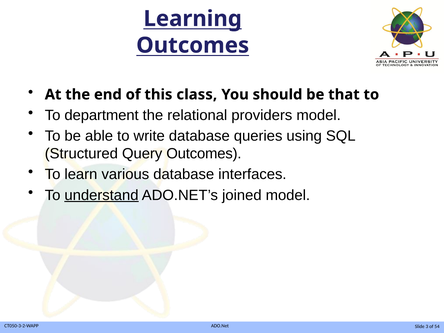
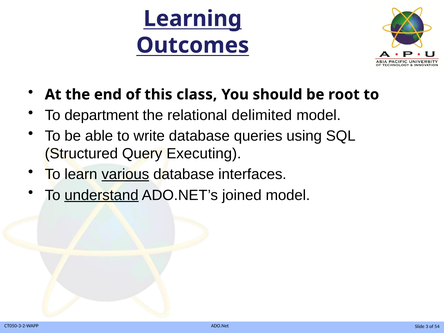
that: that -> root
providers: providers -> delimited
Query Outcomes: Outcomes -> Executing
various underline: none -> present
